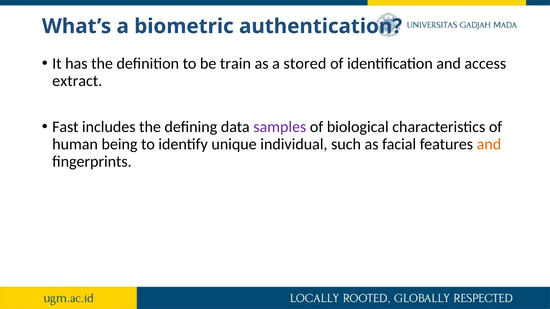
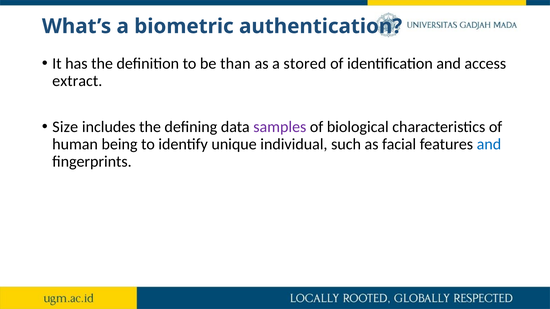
train: train -> than
Fast: Fast -> Size
and at (489, 144) colour: orange -> blue
